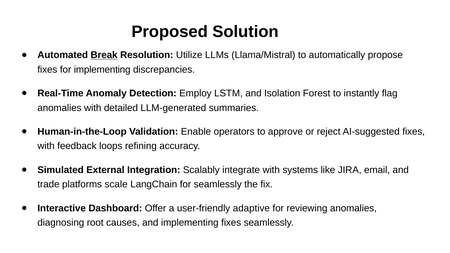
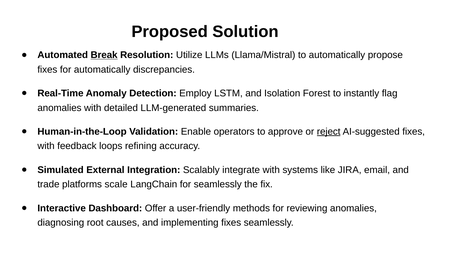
for implementing: implementing -> automatically
reject underline: none -> present
adaptive: adaptive -> methods
